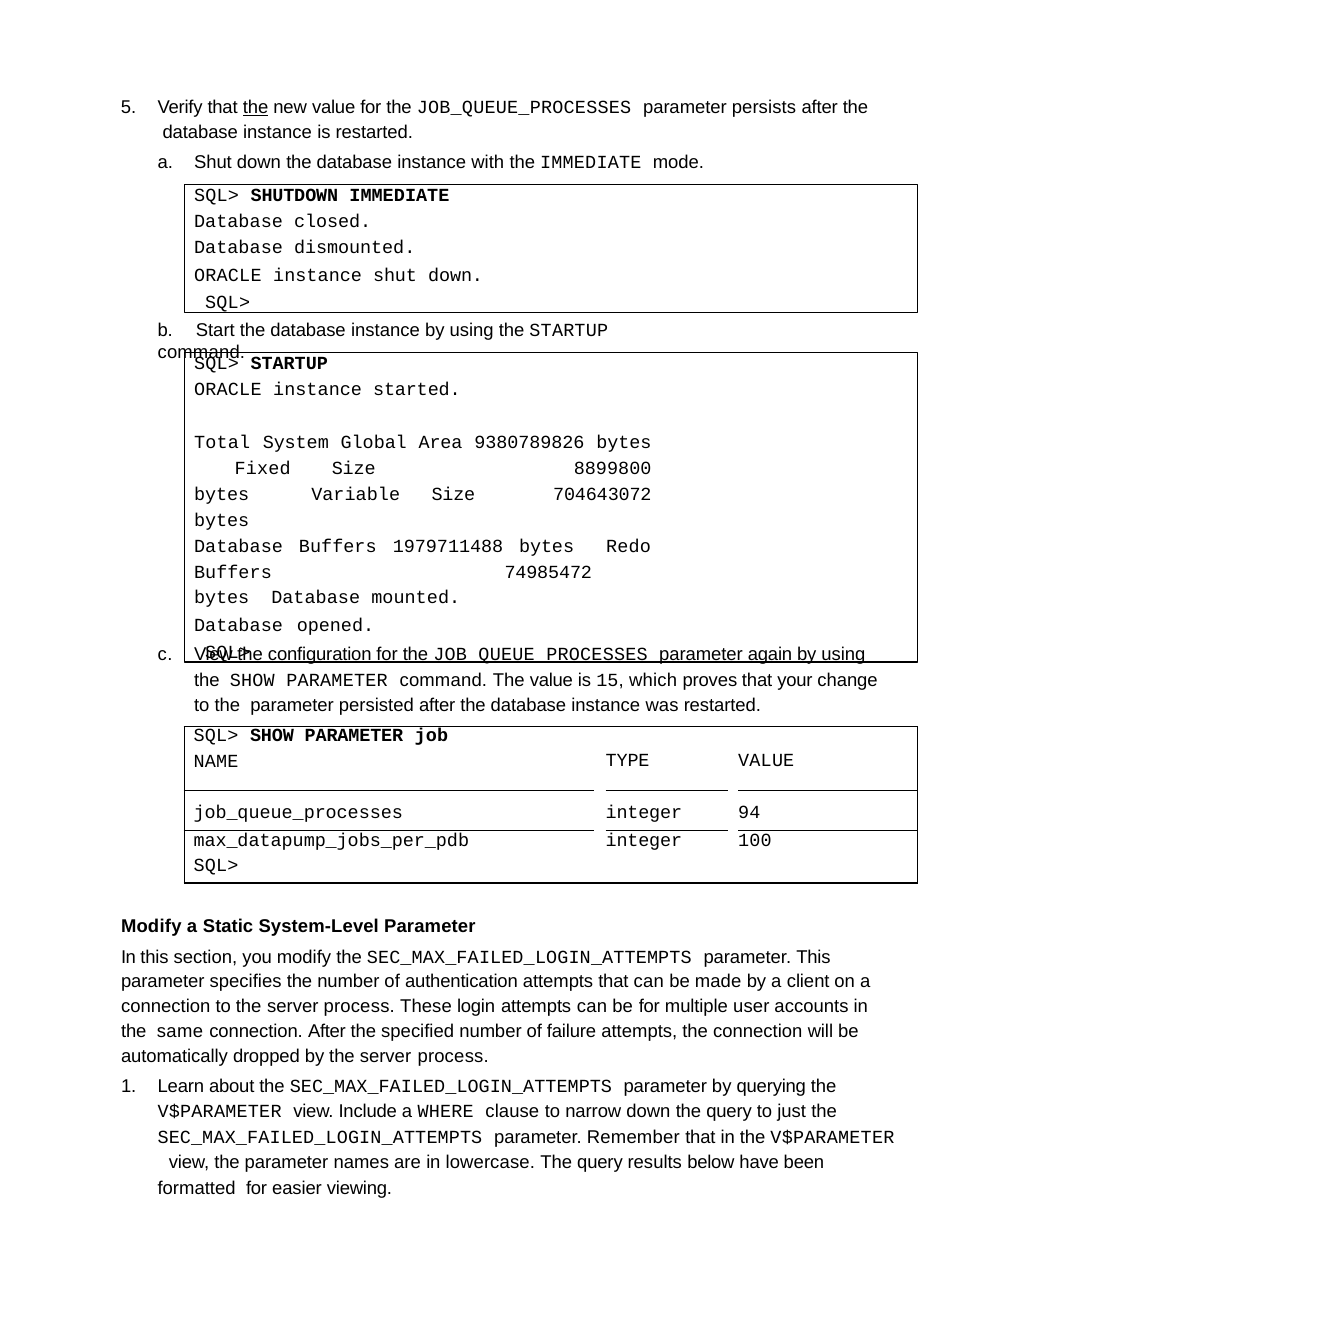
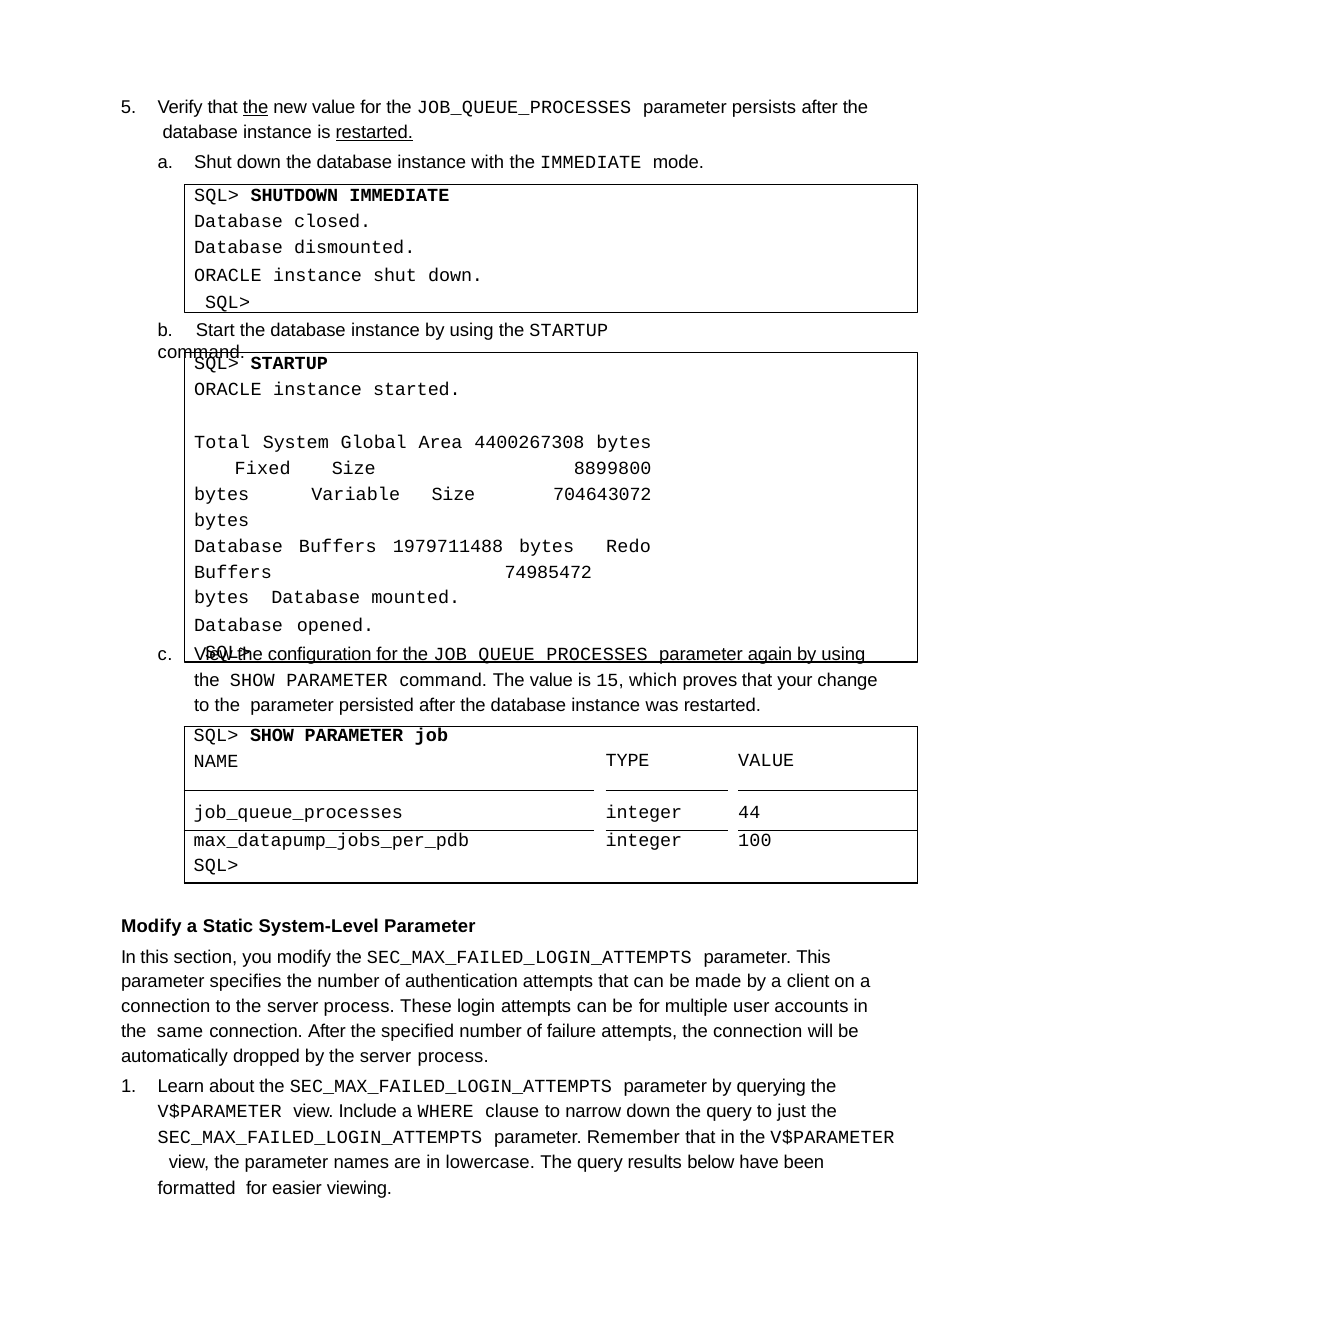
restarted at (374, 132) underline: none -> present
9380789826: 9380789826 -> 4400267308
94: 94 -> 44
